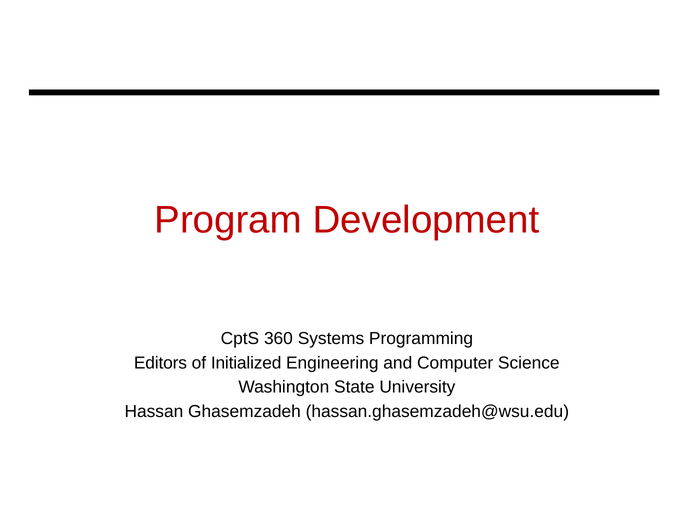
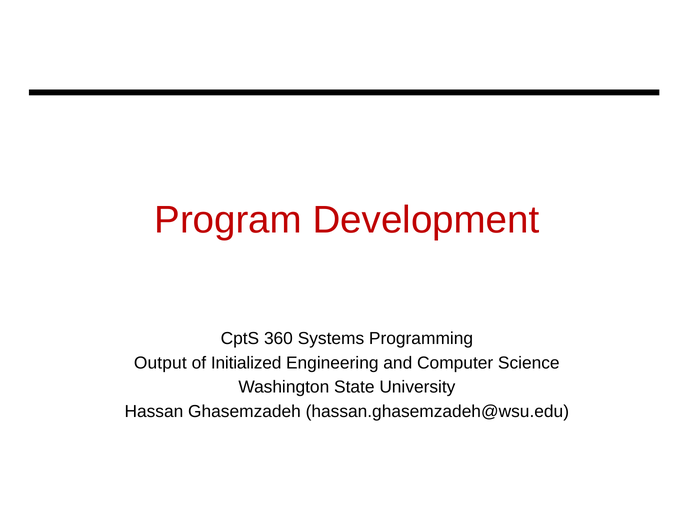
Editors: Editors -> Output
